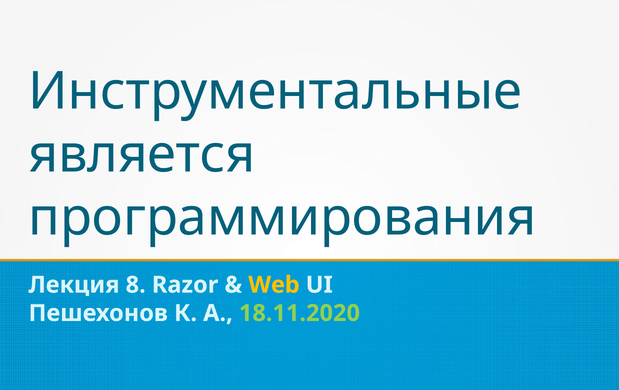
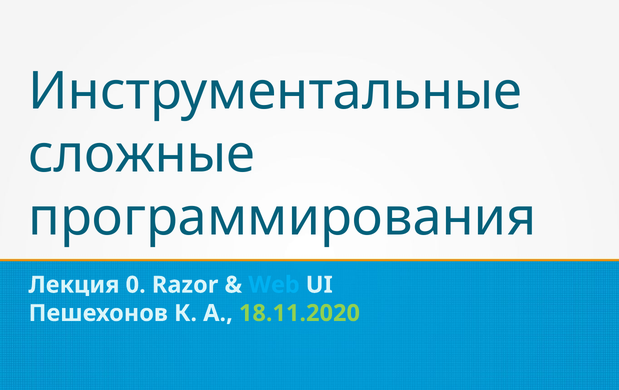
является: является -> сложные
8: 8 -> 0
Web colour: yellow -> light blue
